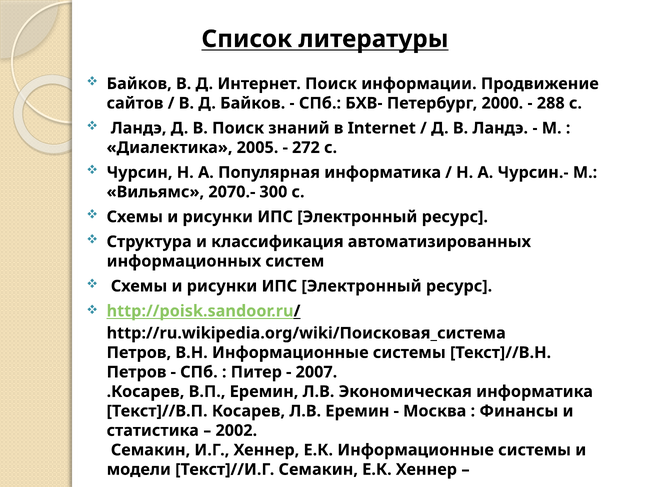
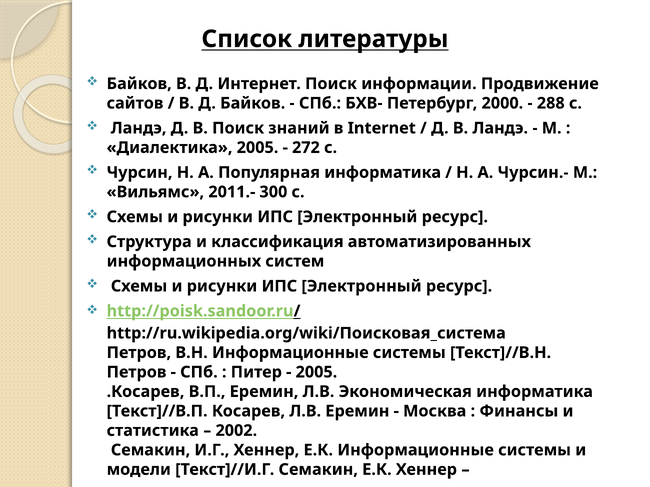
2070.-: 2070.- -> 2011.-
2007 at (316, 372): 2007 -> 2005
